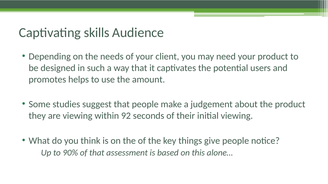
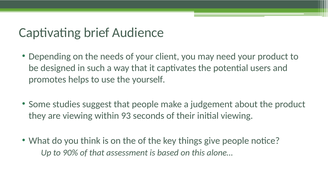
skills: skills -> brief
amount: amount -> yourself
92: 92 -> 93
